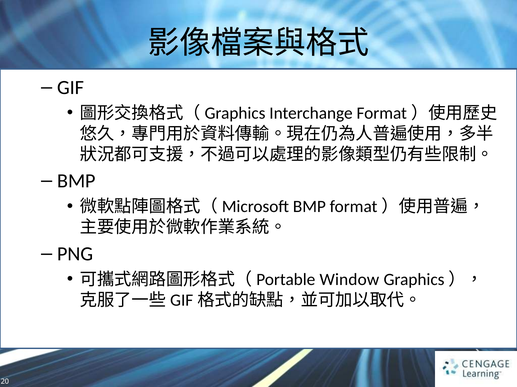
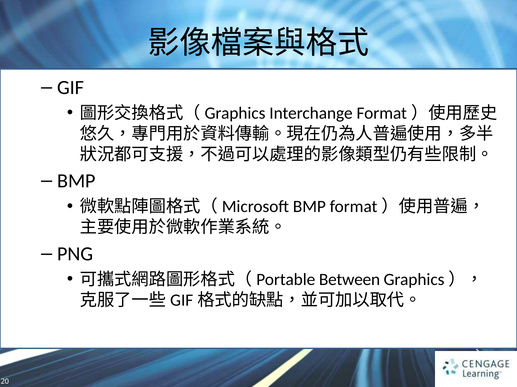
Window: Window -> Between
